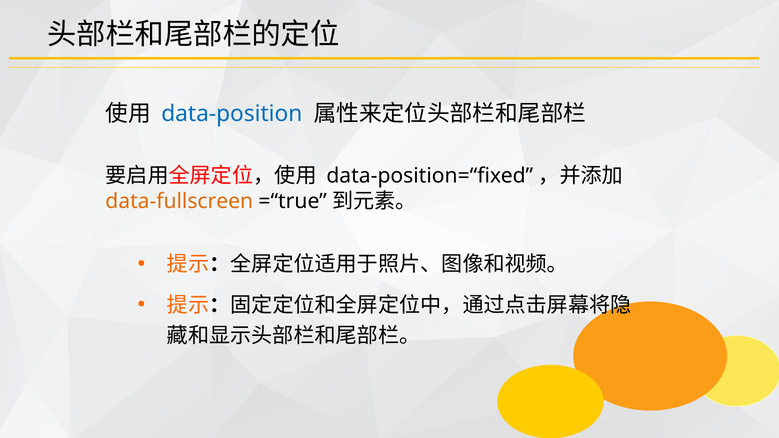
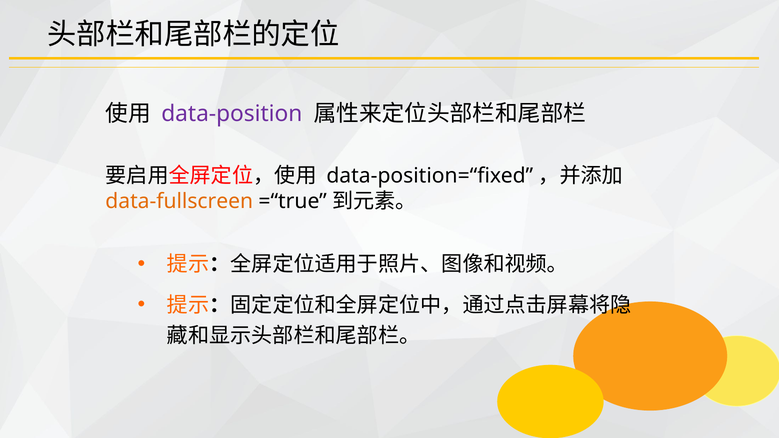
data-position colour: blue -> purple
